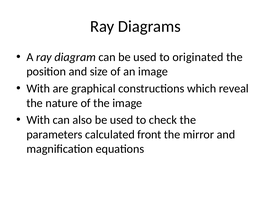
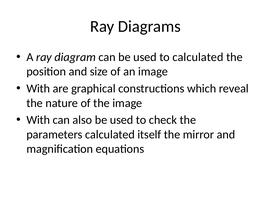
to originated: originated -> calculated
front: front -> itself
